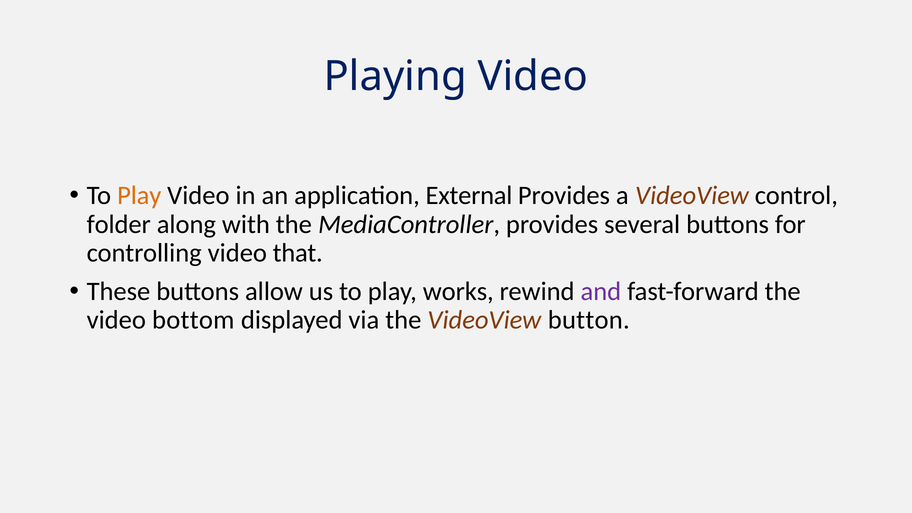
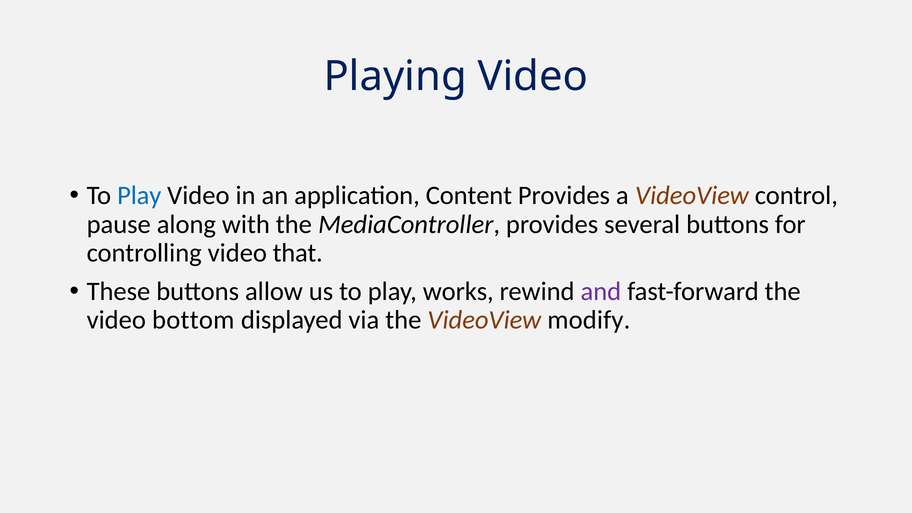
Play at (139, 196) colour: orange -> blue
External: External -> Content
folder: folder -> pause
button: button -> modify
